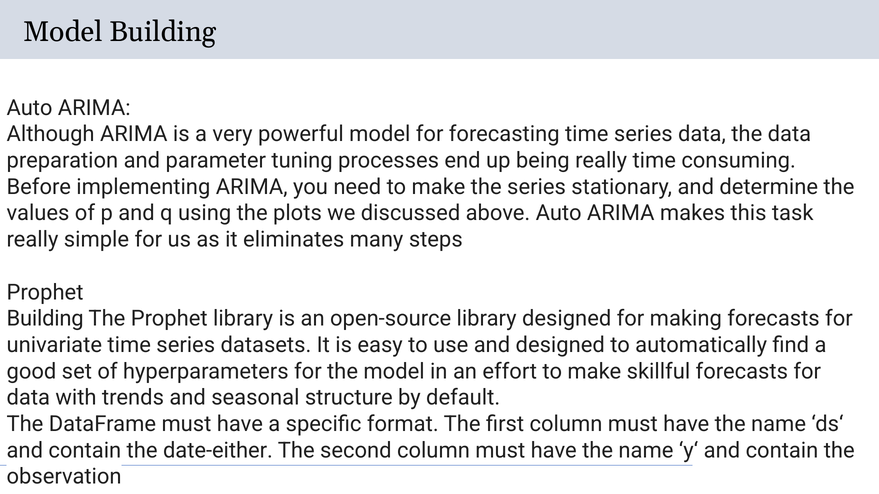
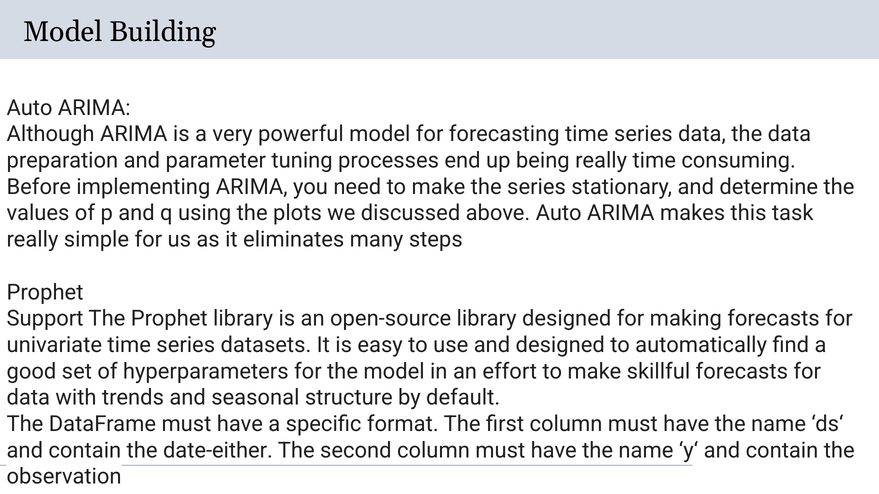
Building at (45, 319): Building -> Support
